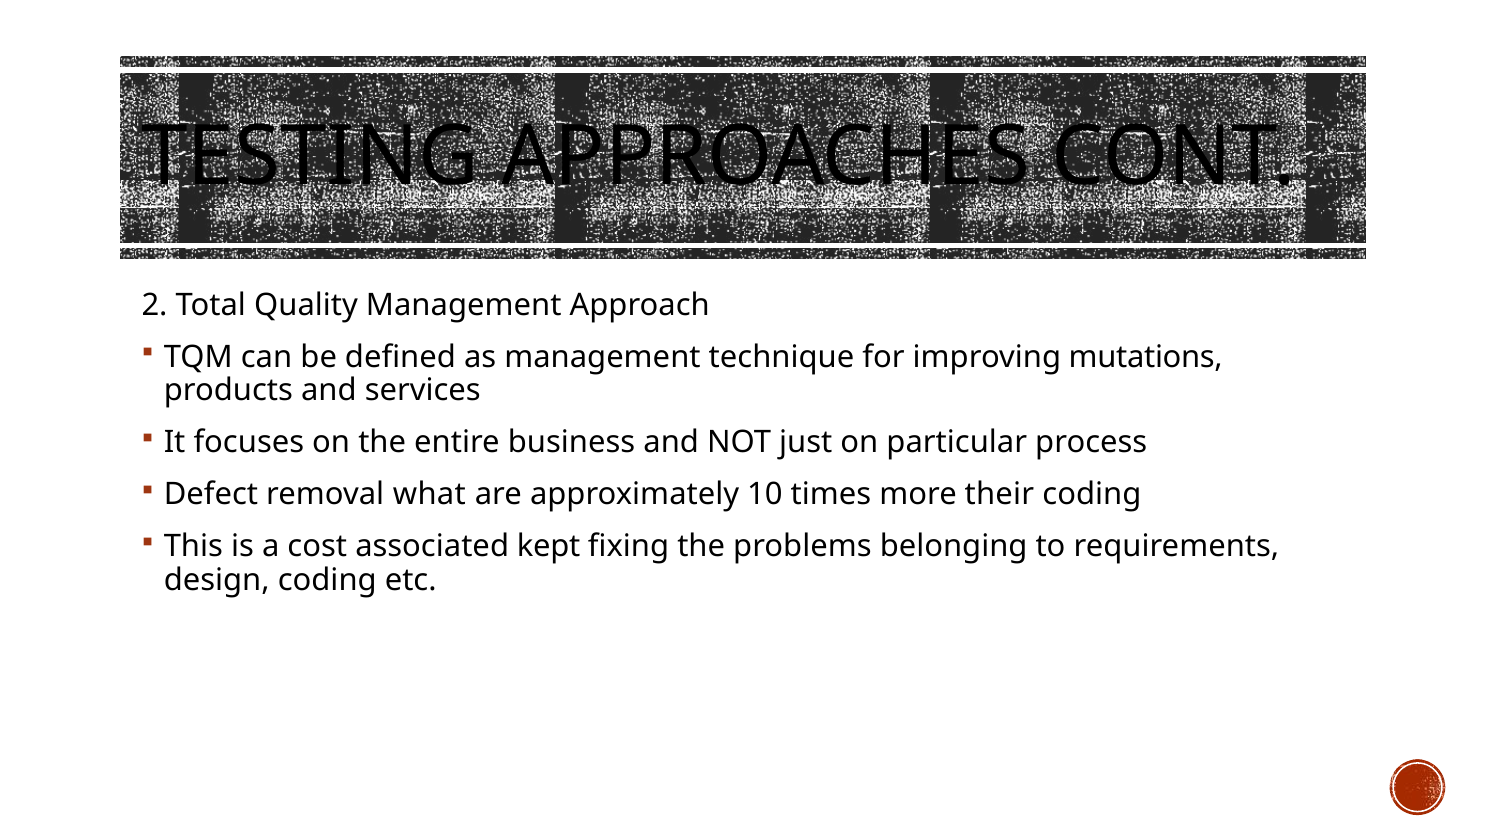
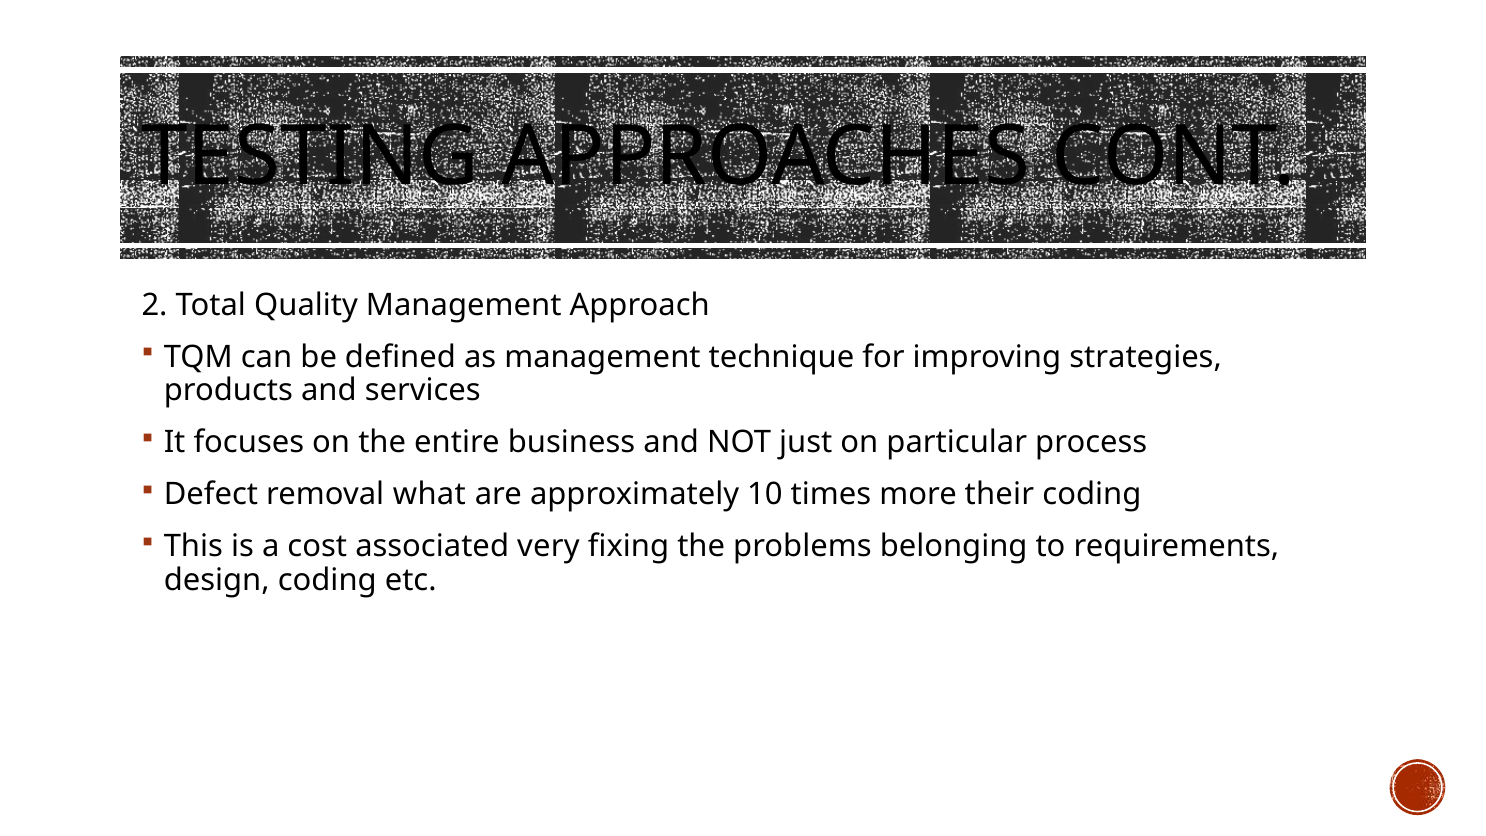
mutations: mutations -> strategies
kept: kept -> very
